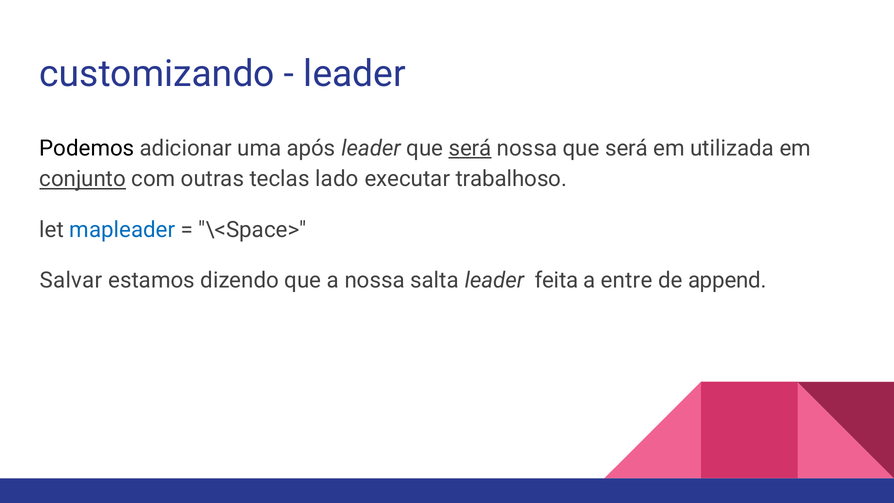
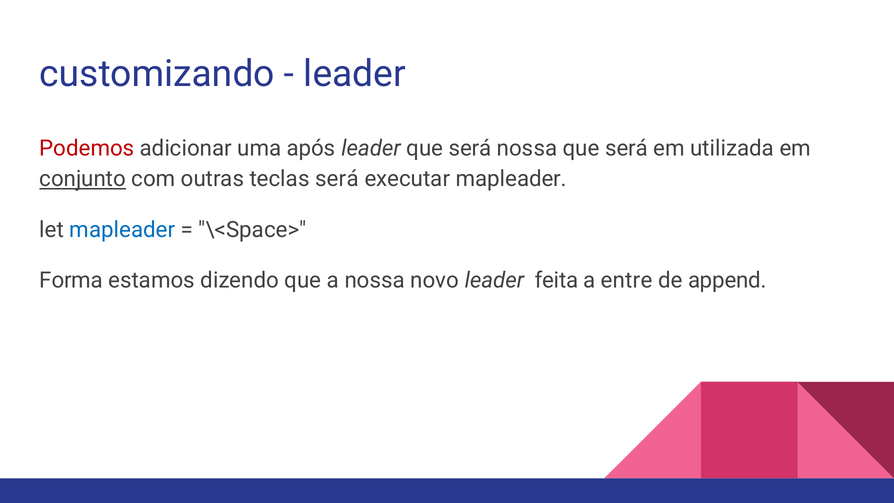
Podemos colour: black -> red
será at (470, 148) underline: present -> none
teclas lado: lado -> será
executar trabalhoso: trabalhoso -> mapleader
Salvar: Salvar -> Forma
salta: salta -> novo
